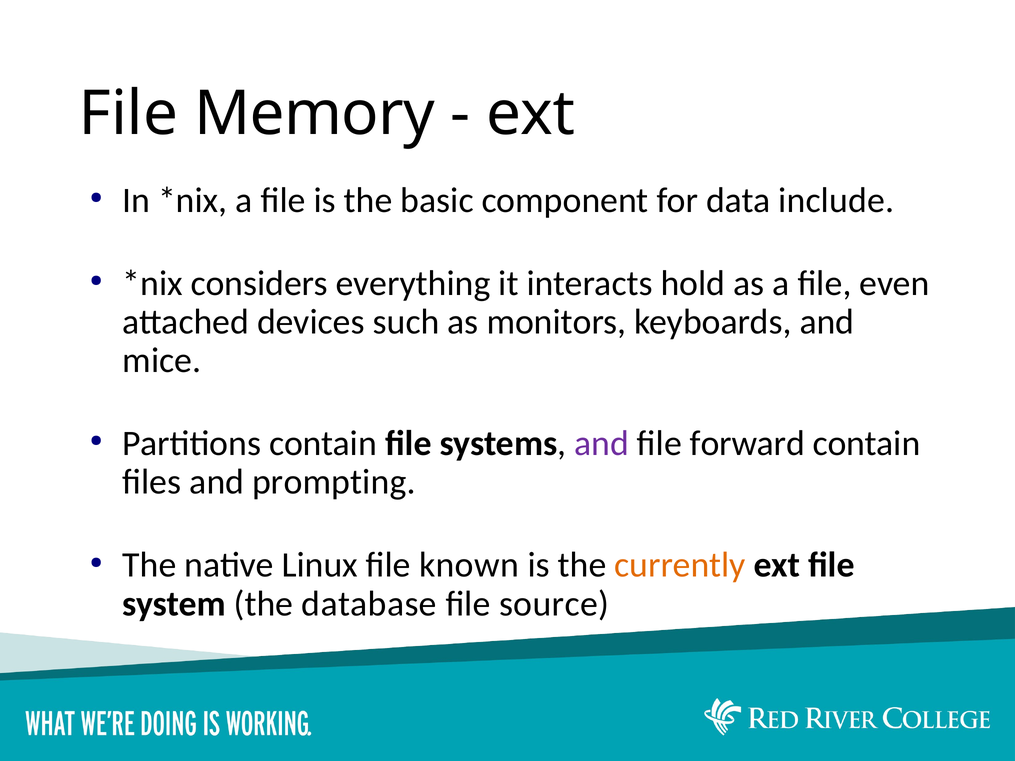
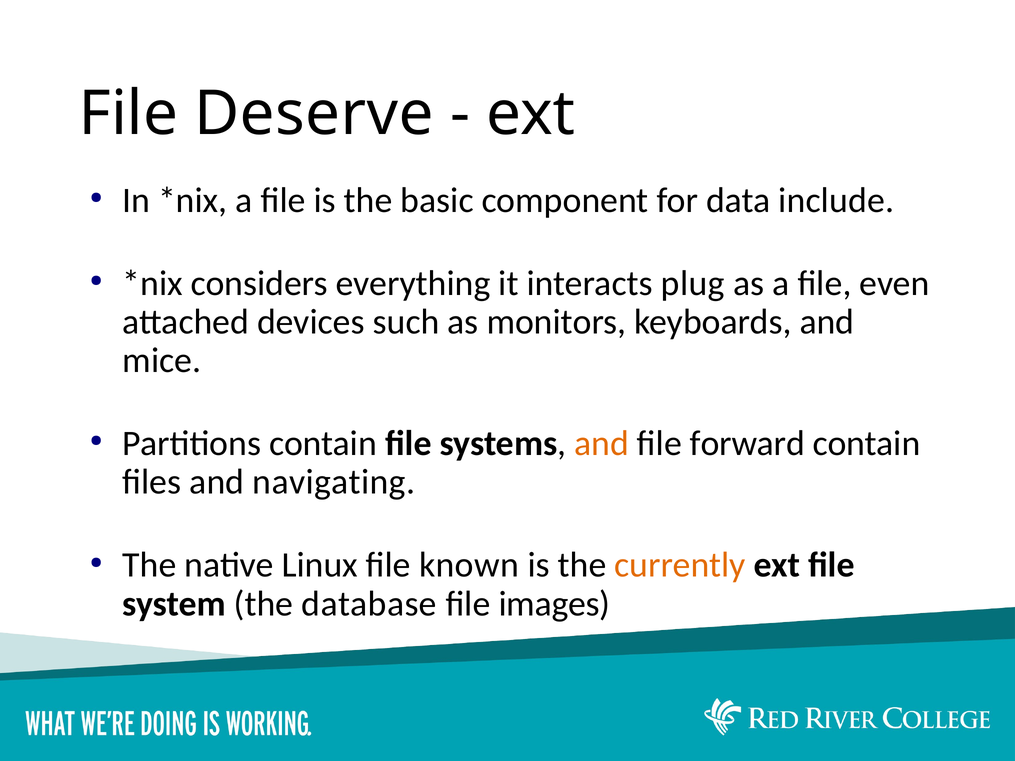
Memory: Memory -> Deserve
hold: hold -> plug
and at (602, 444) colour: purple -> orange
prompting: prompting -> navigating
source: source -> images
